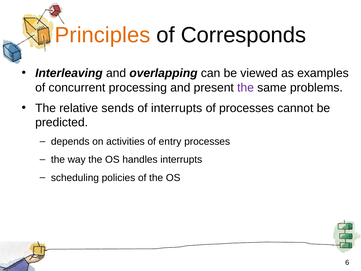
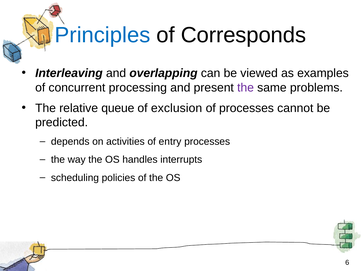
Principles colour: orange -> blue
sends: sends -> queue
of interrupts: interrupts -> exclusion
